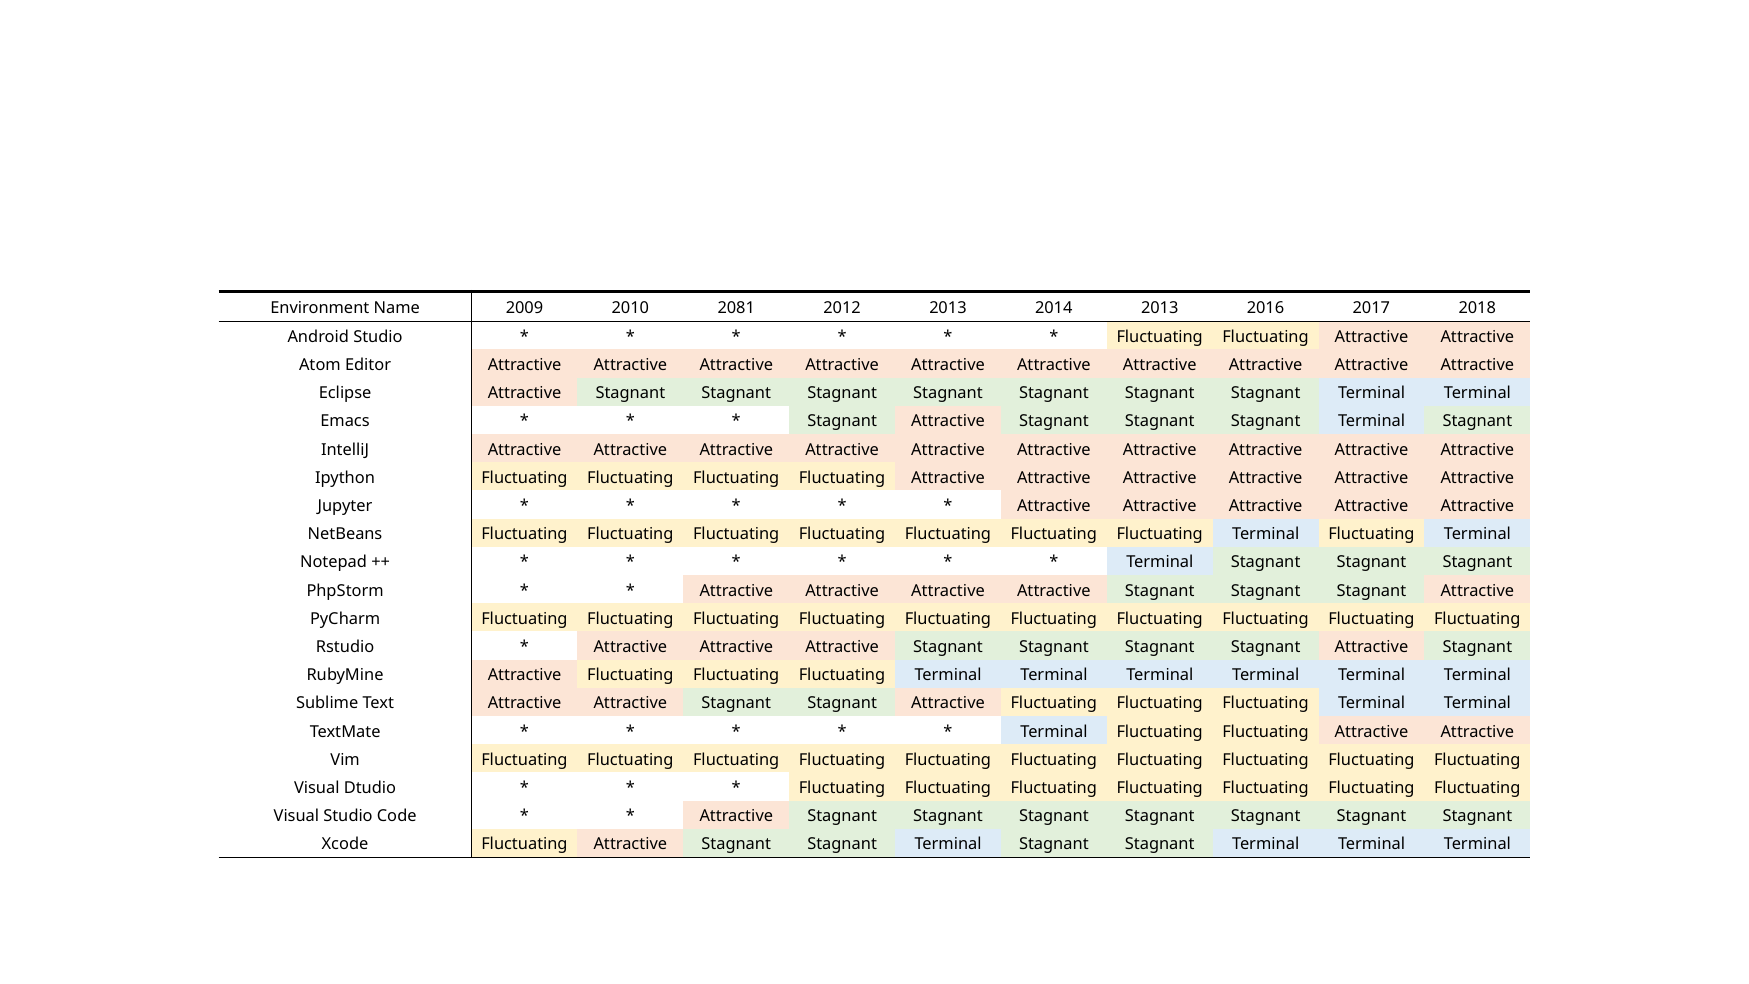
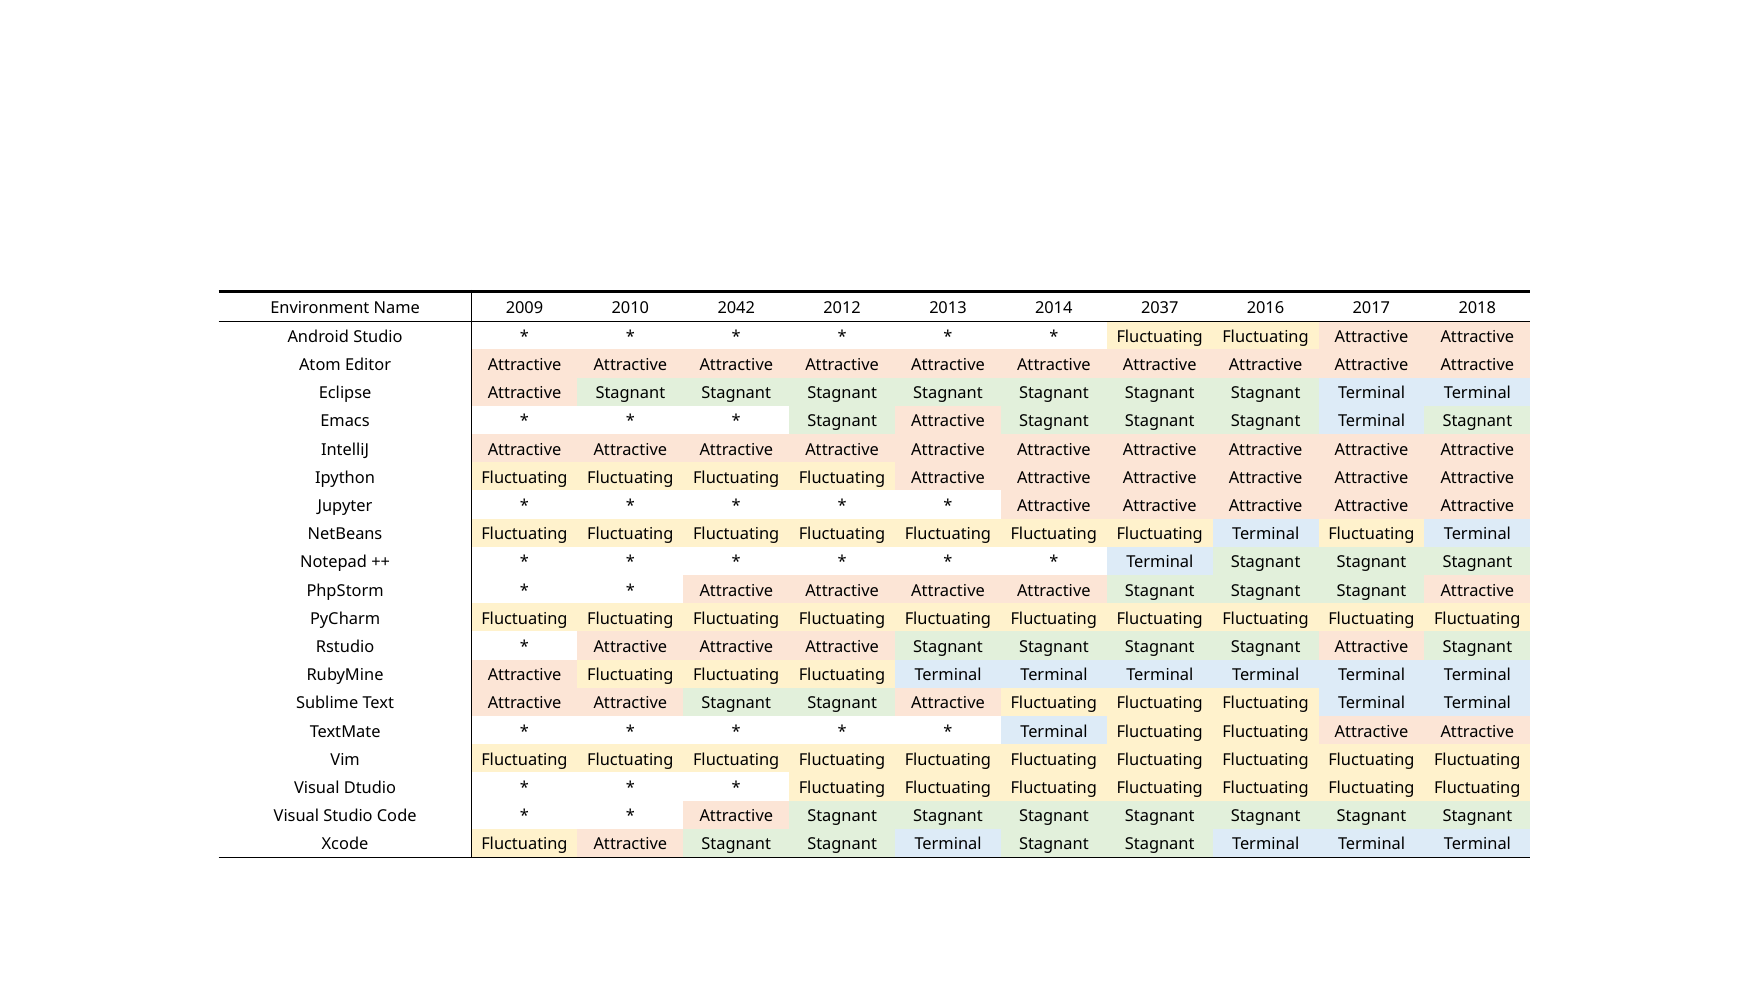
2081: 2081 -> 2042
2014 2013: 2013 -> 2037
